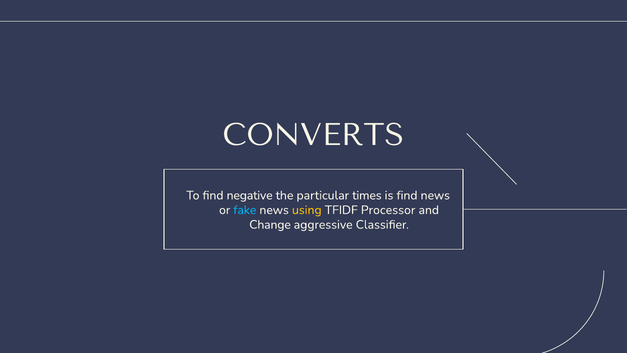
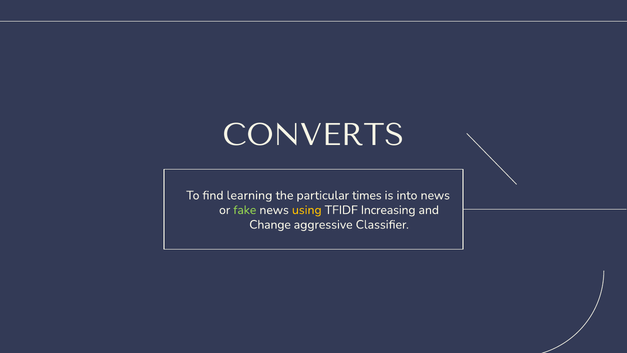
negative: negative -> learning
is find: find -> into
fake colour: light blue -> light green
Processor: Processor -> Increasing
